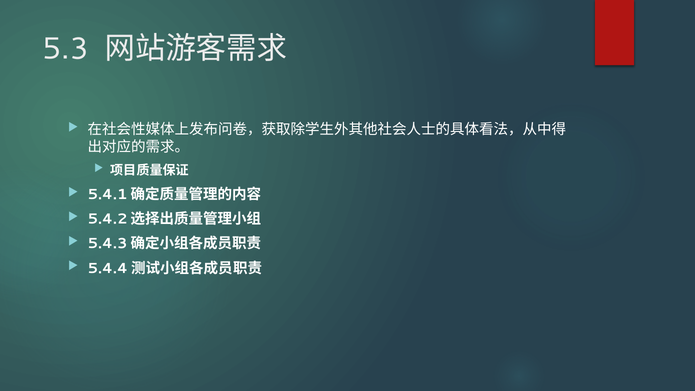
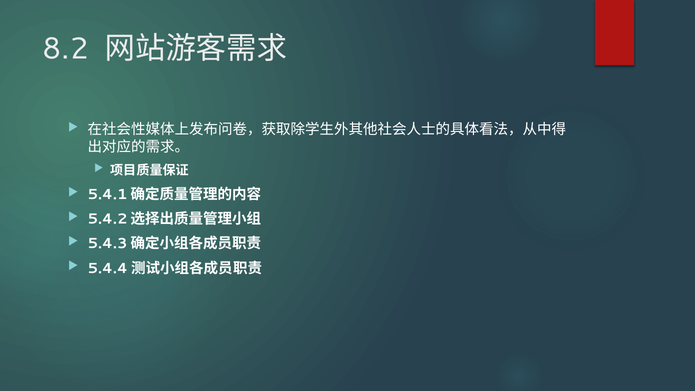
5.3: 5.3 -> 8.2
